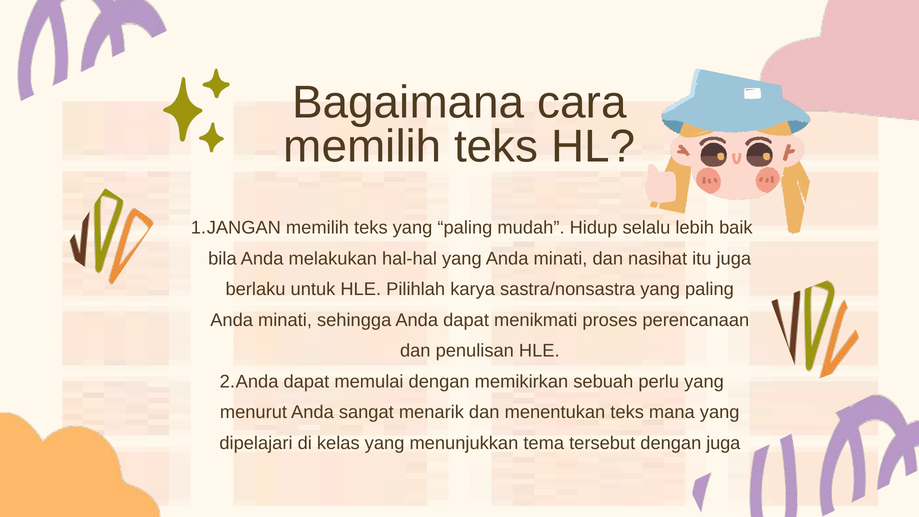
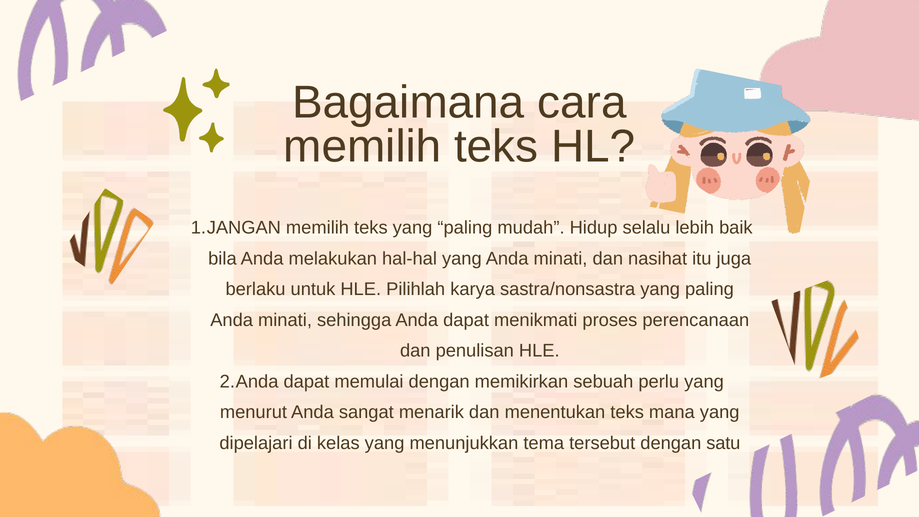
dengan juga: juga -> satu
